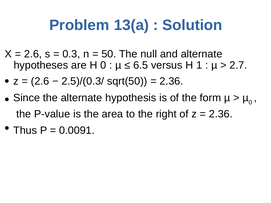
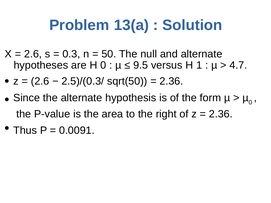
6.5: 6.5 -> 9.5
2.7: 2.7 -> 4.7
